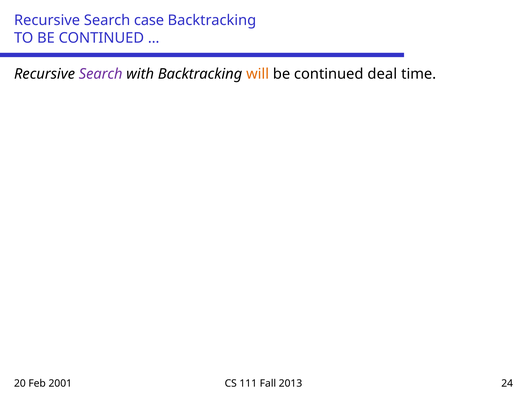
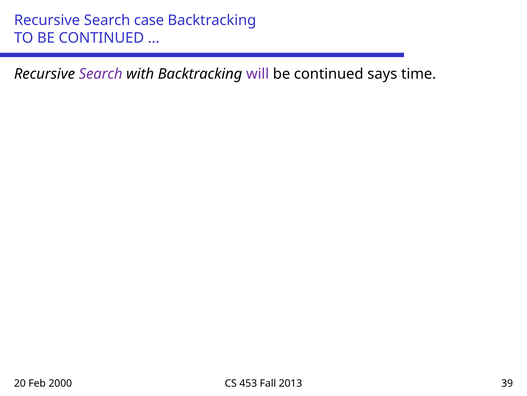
will colour: orange -> purple
deal: deal -> says
2001: 2001 -> 2000
111: 111 -> 453
24: 24 -> 39
